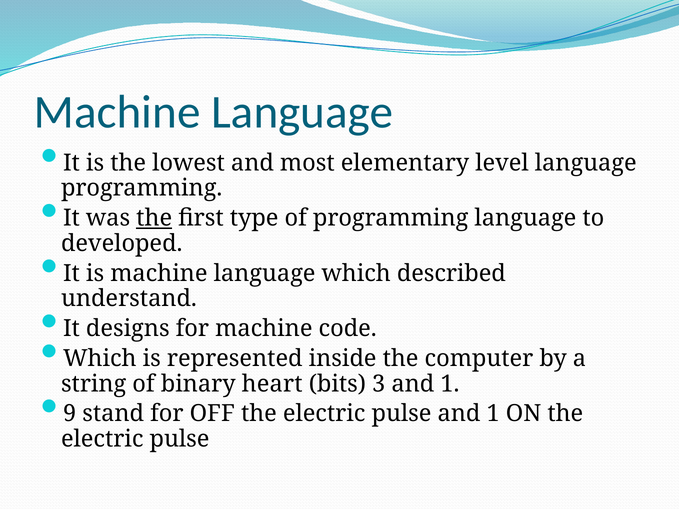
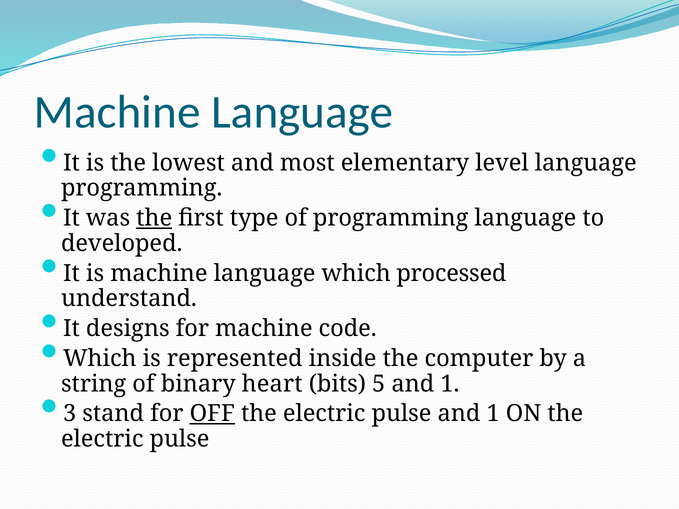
described: described -> processed
3: 3 -> 5
9: 9 -> 3
OFF underline: none -> present
